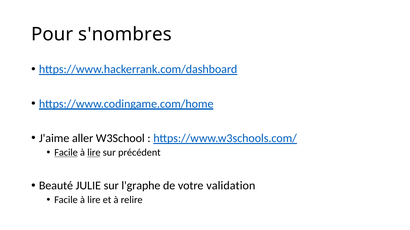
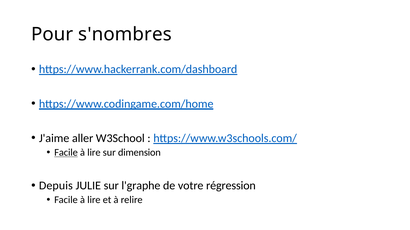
lire at (94, 153) underline: present -> none
précédent: précédent -> dimension
Beauté: Beauté -> Depuis
validation: validation -> régression
